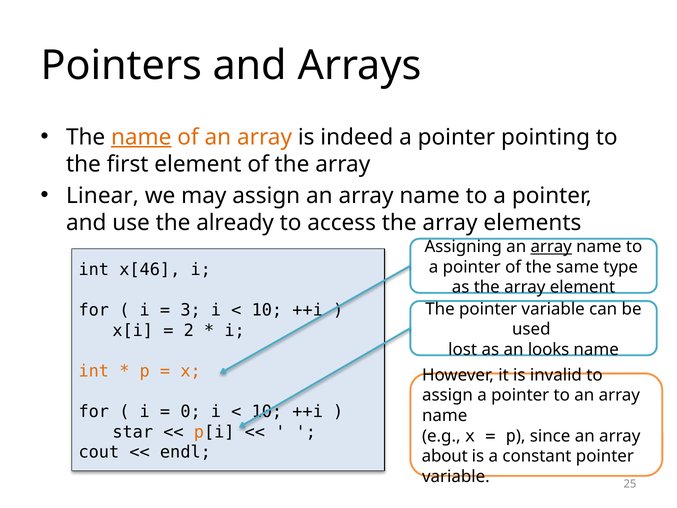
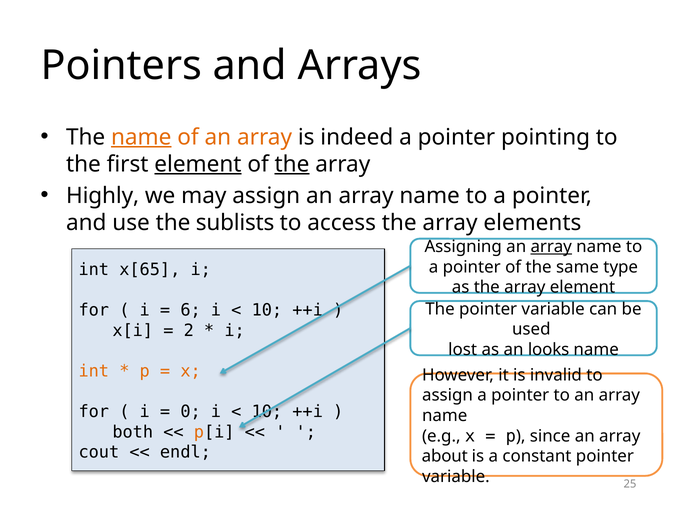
element at (198, 164) underline: none -> present
the at (292, 164) underline: none -> present
Linear: Linear -> Highly
already: already -> sublists
x[46: x[46 -> x[65
3: 3 -> 6
star: star -> both
